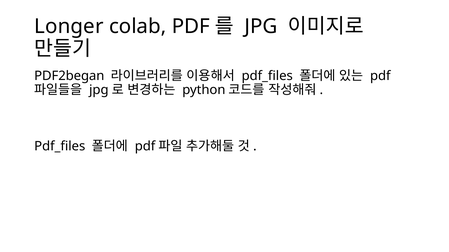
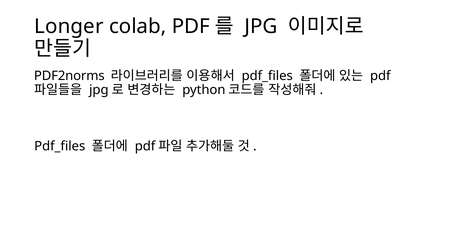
PDF2began: PDF2began -> PDF2norms
